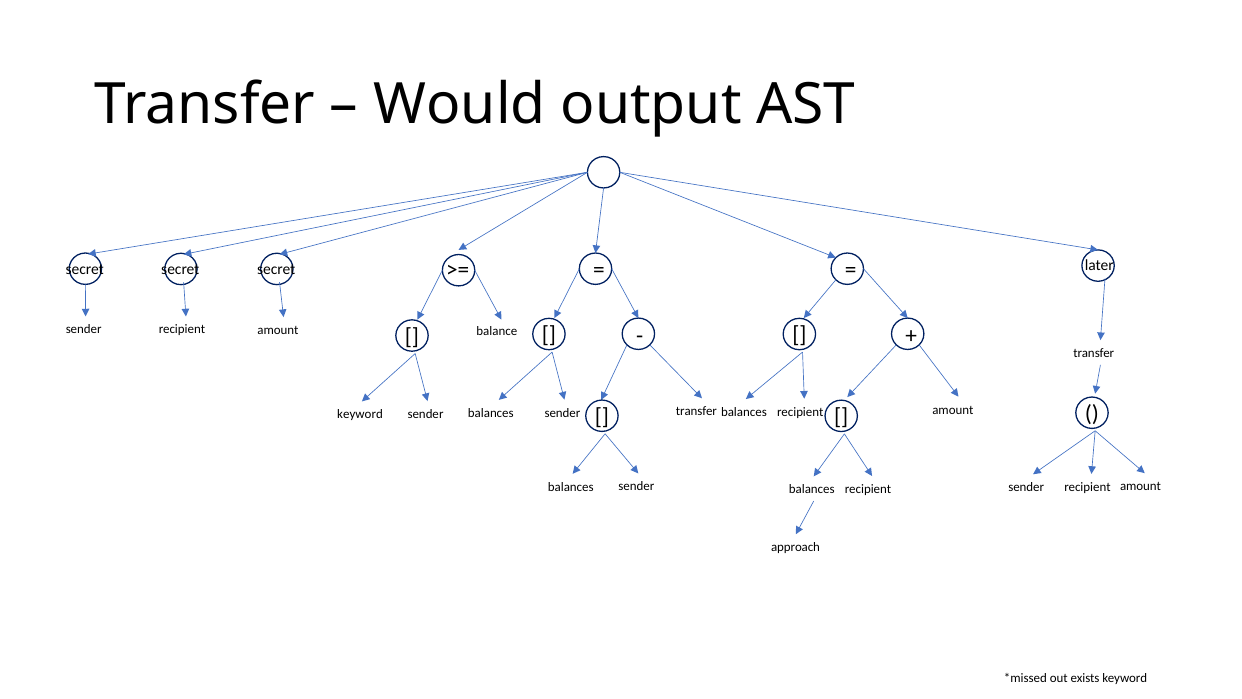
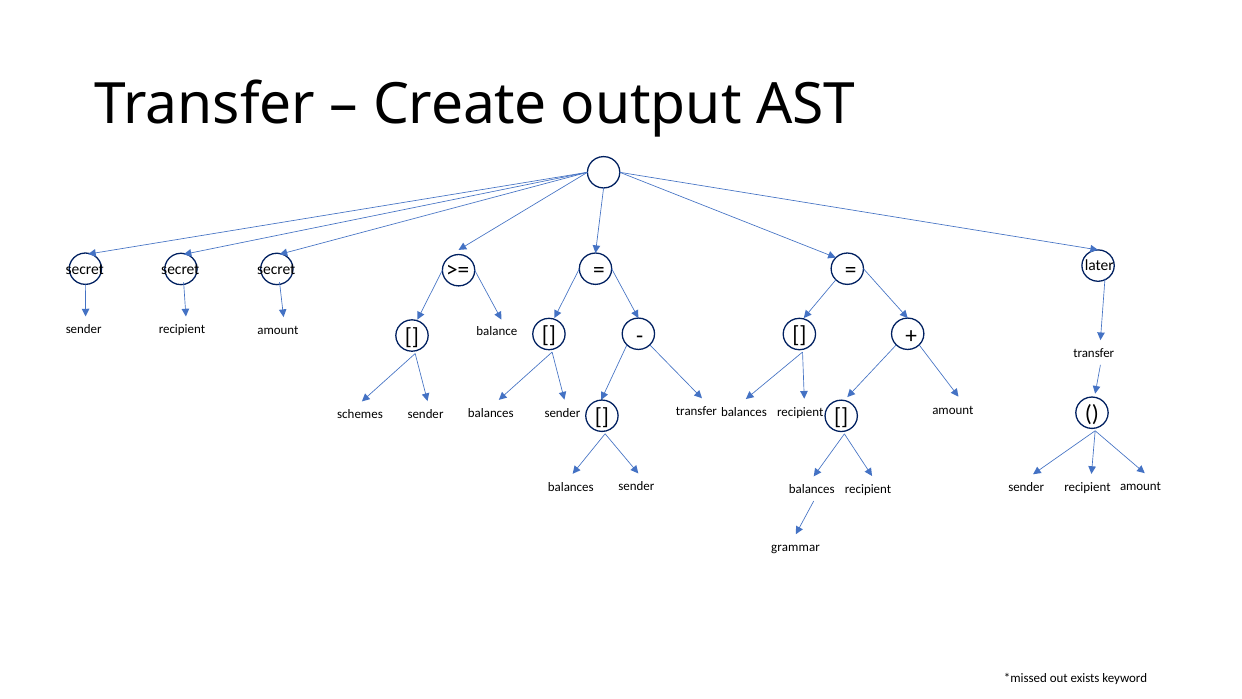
Would: Would -> Create
keyword at (360, 414): keyword -> schemes
approach: approach -> grammar
